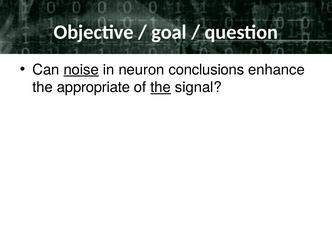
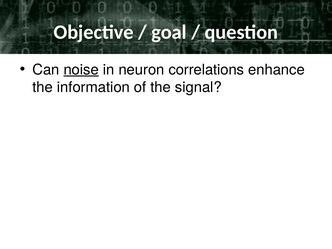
conclusions: conclusions -> correlations
appropriate: appropriate -> information
the at (161, 87) underline: present -> none
